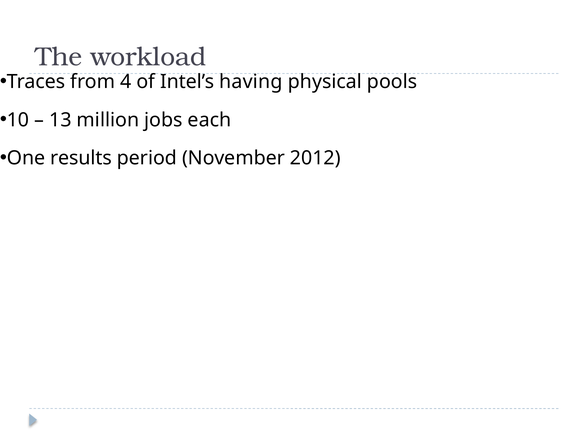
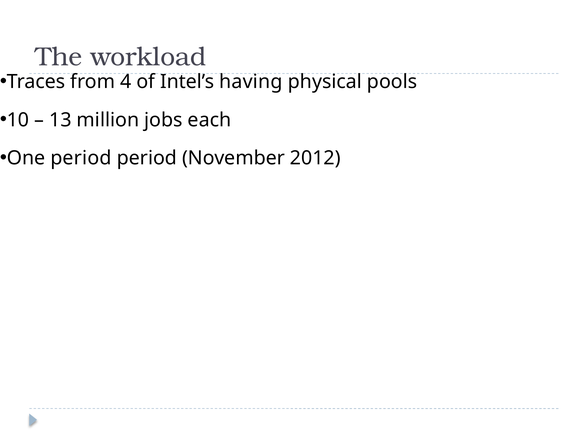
One results: results -> period
